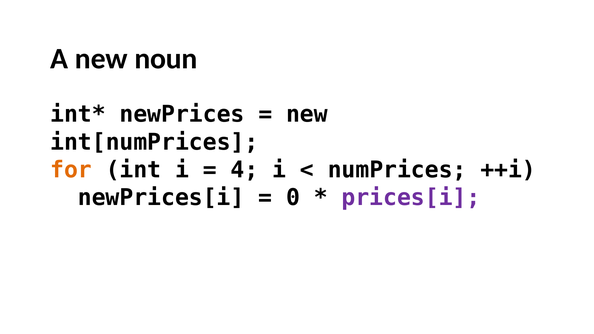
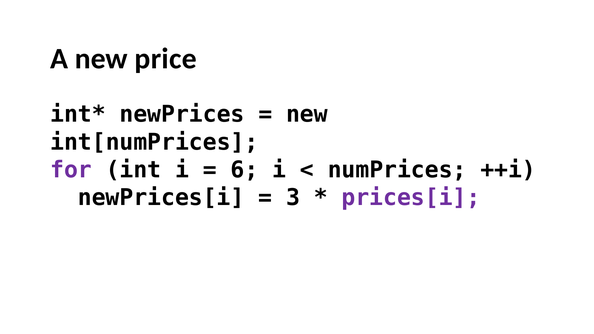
noun: noun -> price
for colour: orange -> purple
4: 4 -> 6
0: 0 -> 3
